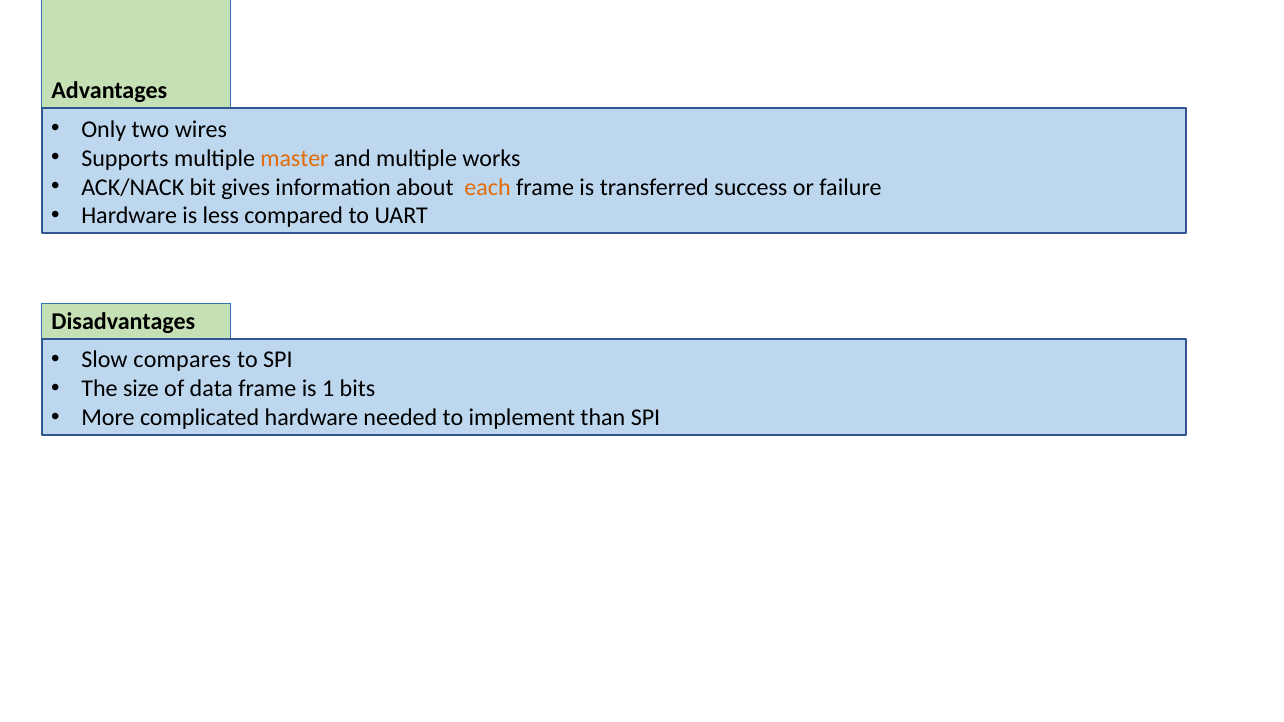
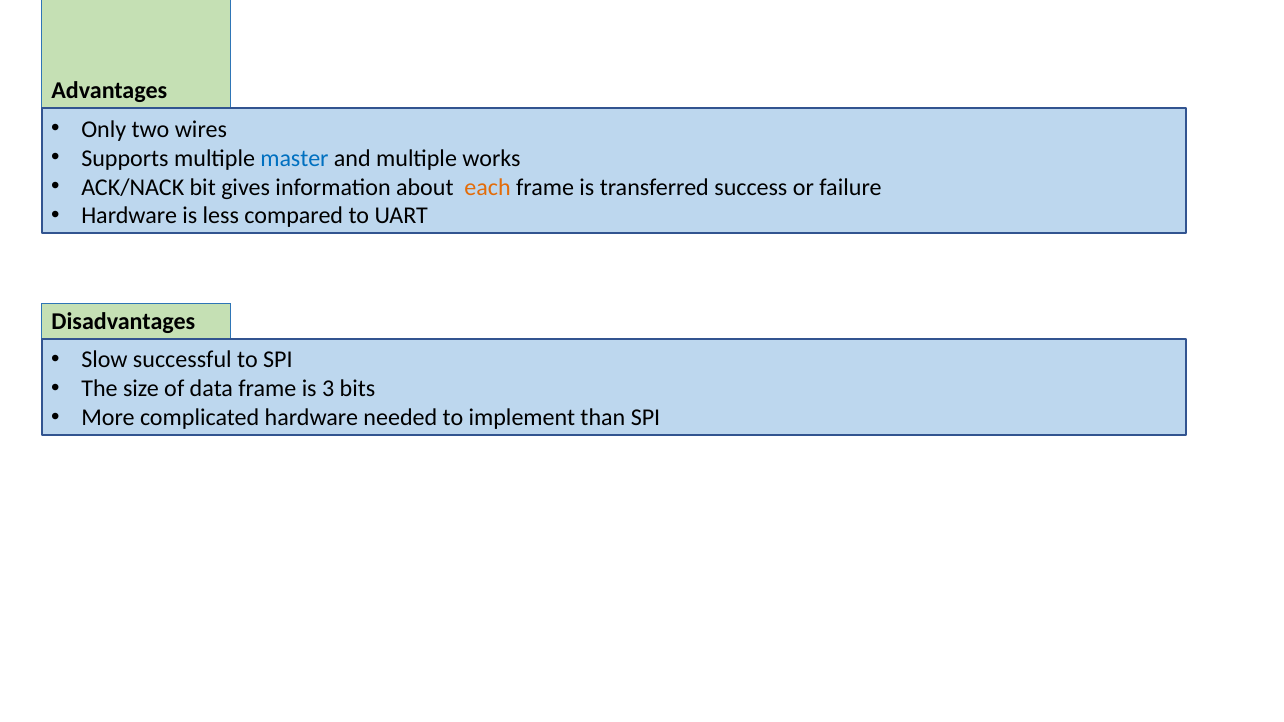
master colour: orange -> blue
compares: compares -> successful
1: 1 -> 3
